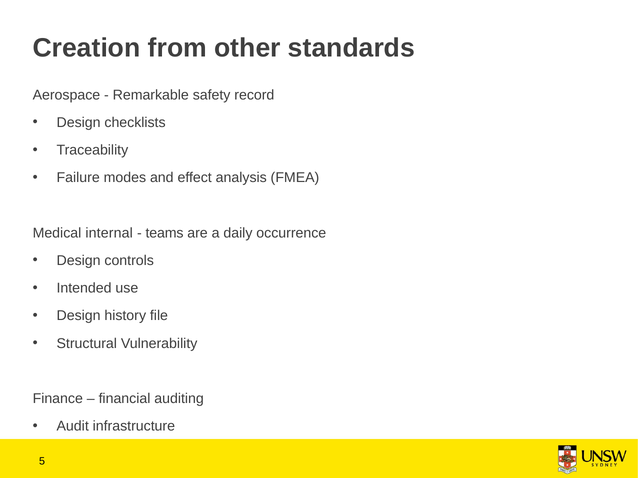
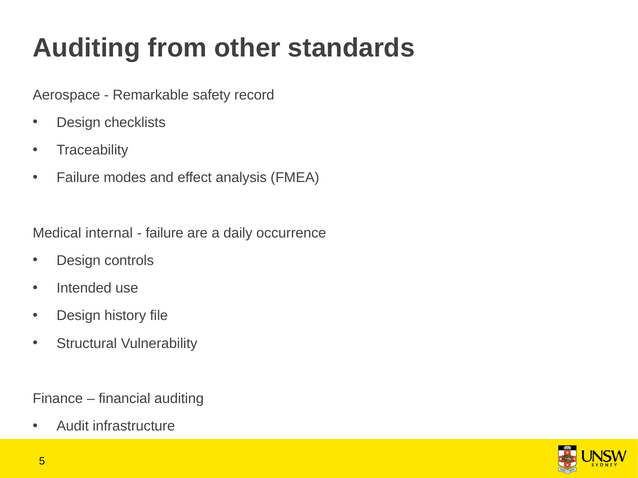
Creation at (87, 48): Creation -> Auditing
teams at (165, 233): teams -> failure
